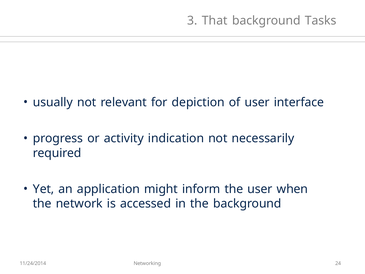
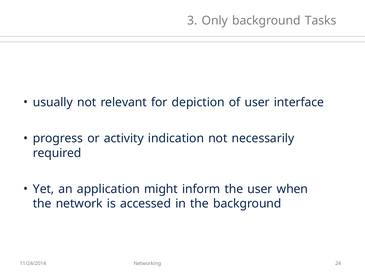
That: That -> Only
